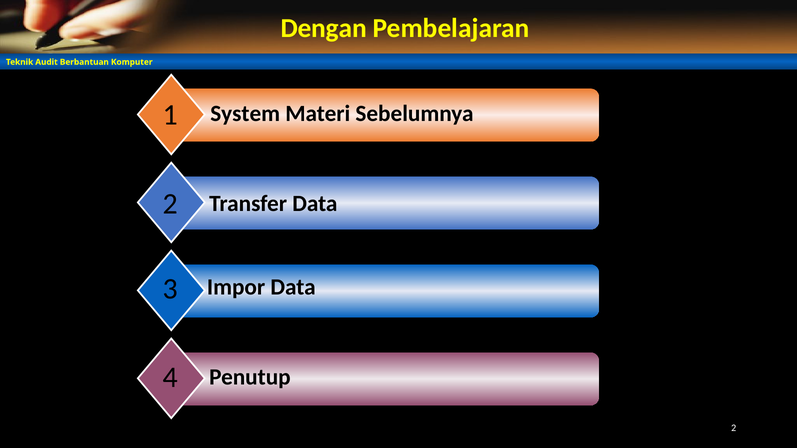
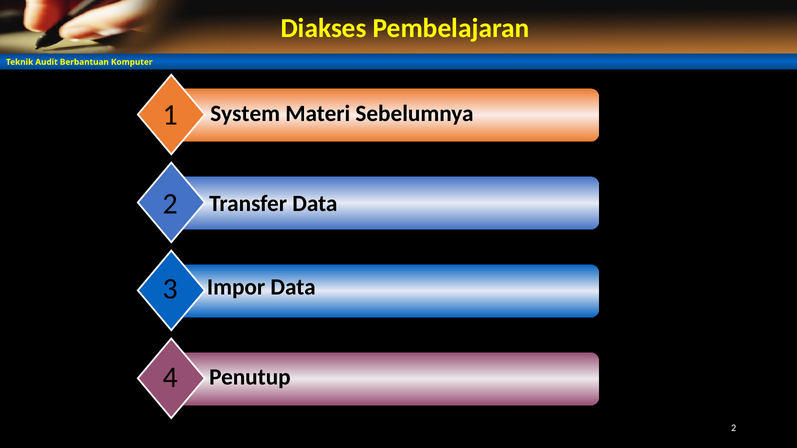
Dengan: Dengan -> Diakses
